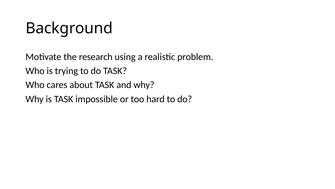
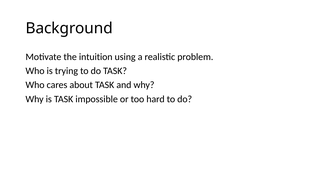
research: research -> intuition
